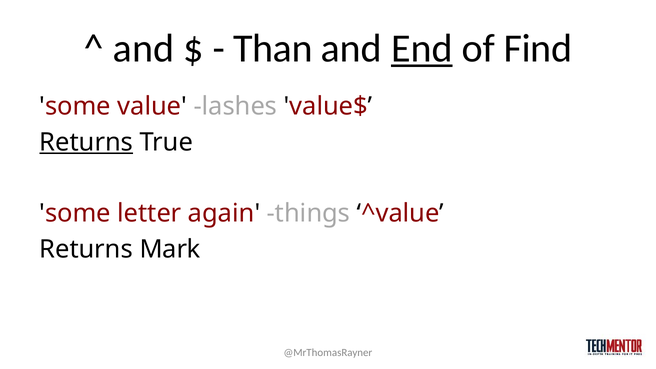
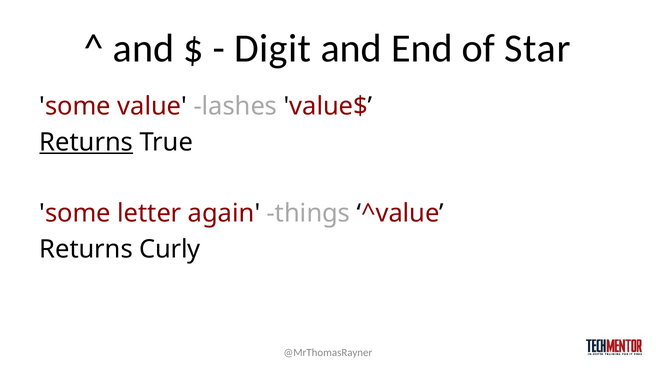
Than: Than -> Digit
End underline: present -> none
Find: Find -> Star
Mark: Mark -> Curly
